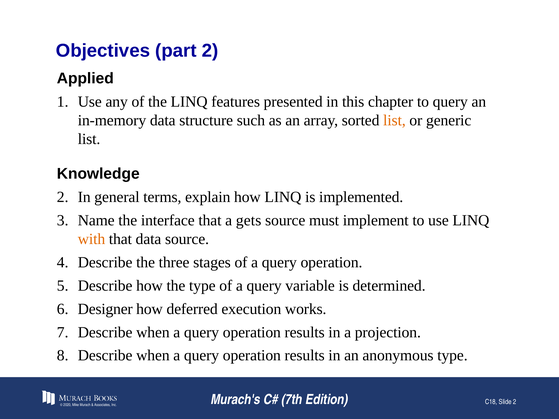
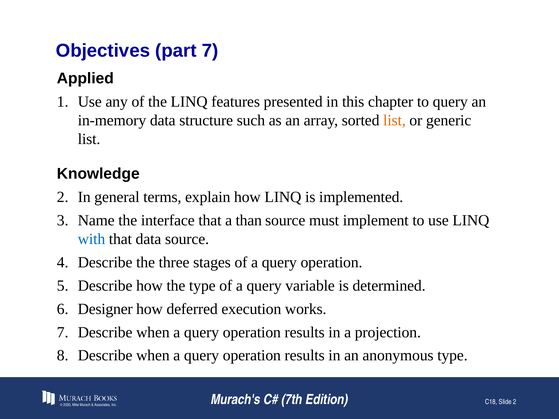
part 2: 2 -> 7
gets: gets -> than
with colour: orange -> blue
